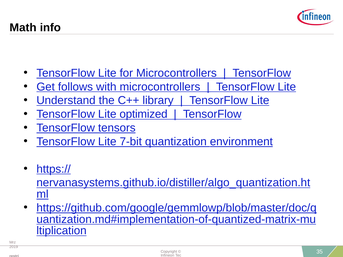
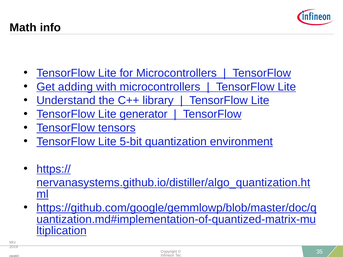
follows: follows -> adding
optimized: optimized -> generator
7-bit: 7-bit -> 5-bit
